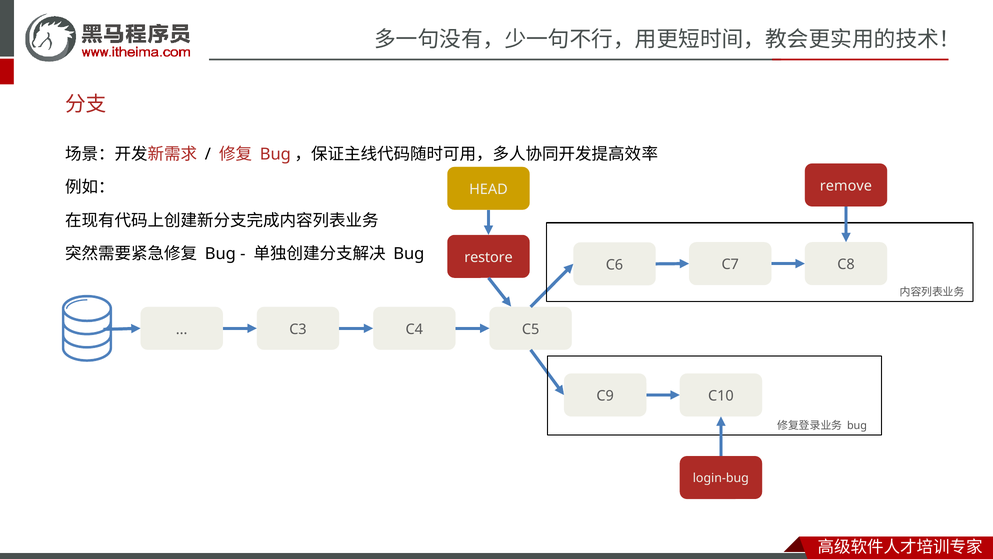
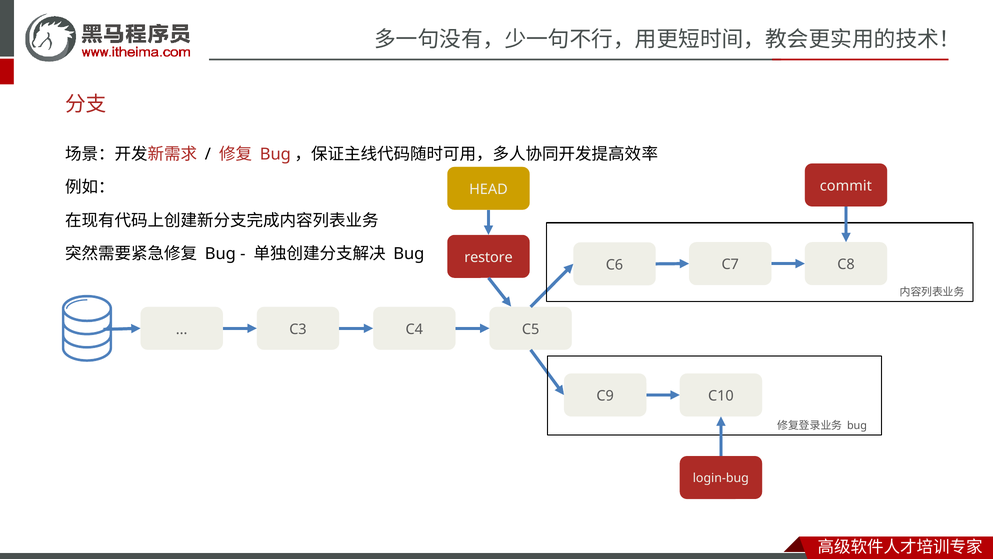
remove: remove -> commit
